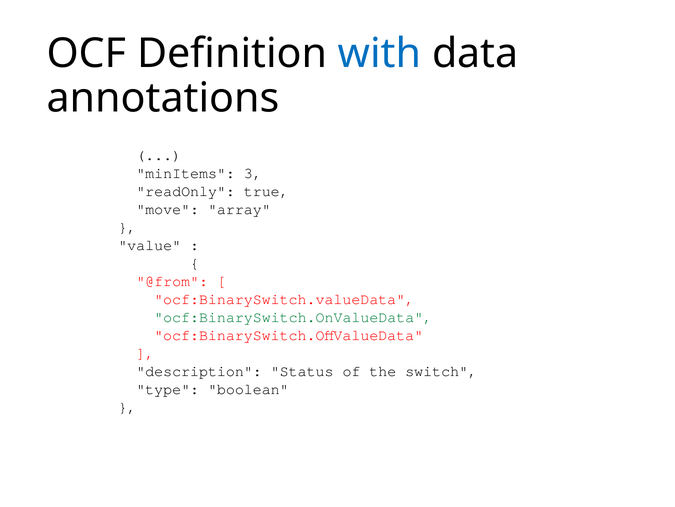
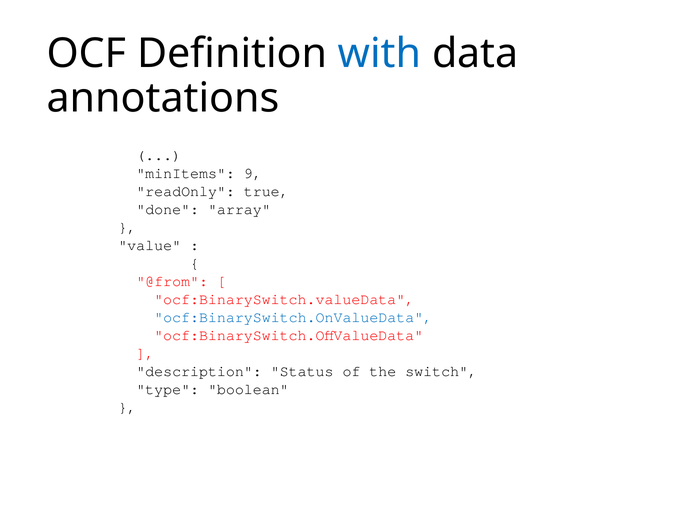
3: 3 -> 9
move: move -> done
ocf:BinarySwitch.OnValueData colour: green -> blue
